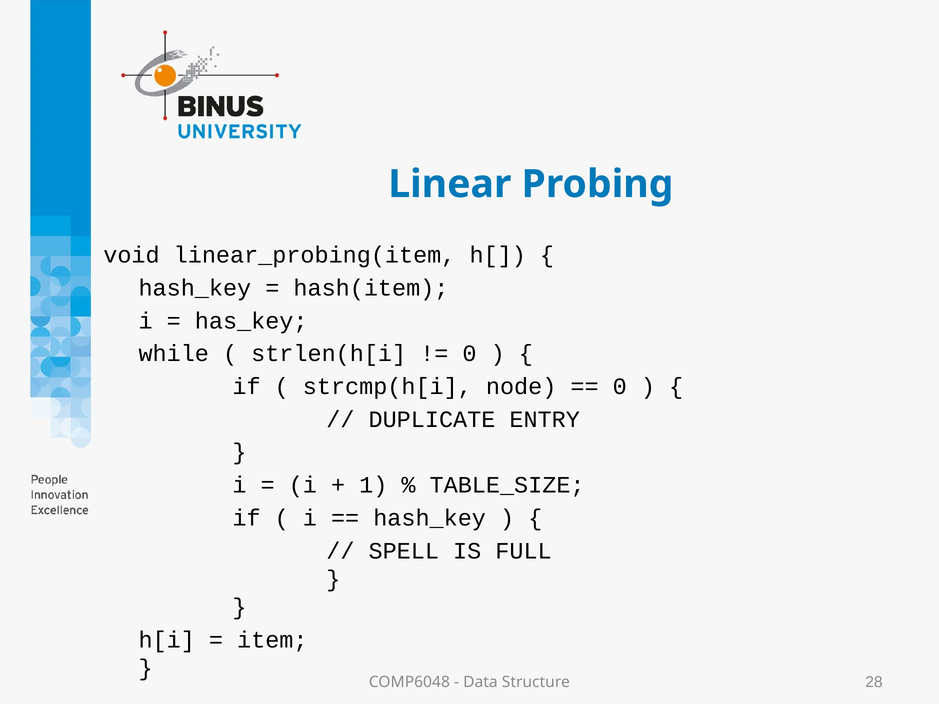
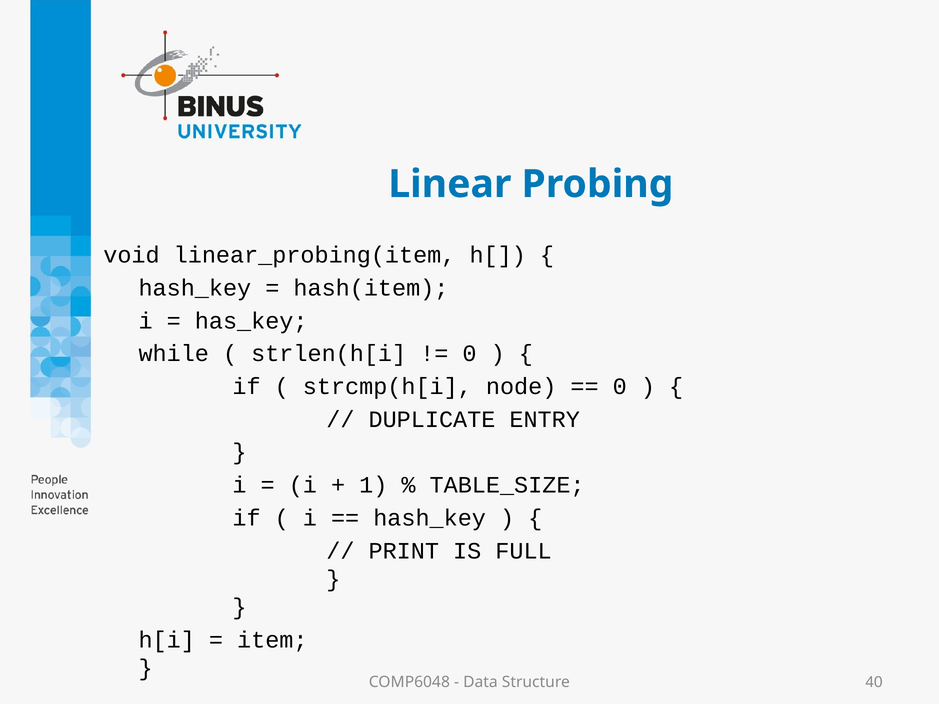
SPELL: SPELL -> PRINT
28: 28 -> 40
